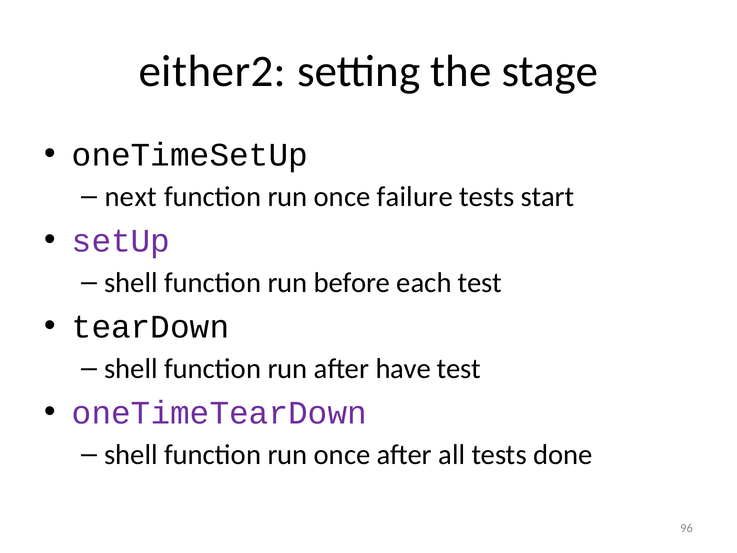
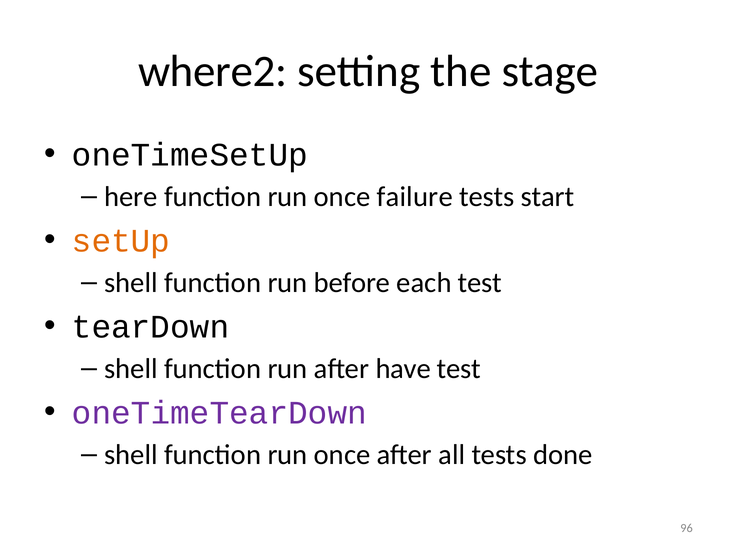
either2: either2 -> where2
next: next -> here
setUp colour: purple -> orange
